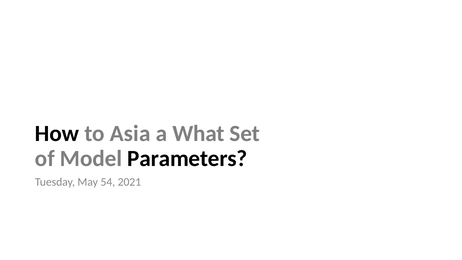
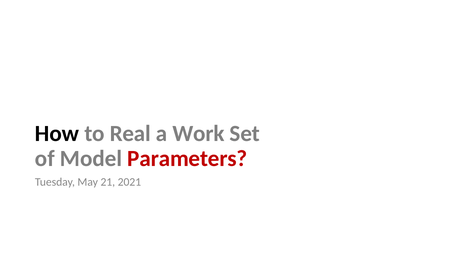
Asia: Asia -> Real
What: What -> Work
Parameters colour: black -> red
54: 54 -> 21
